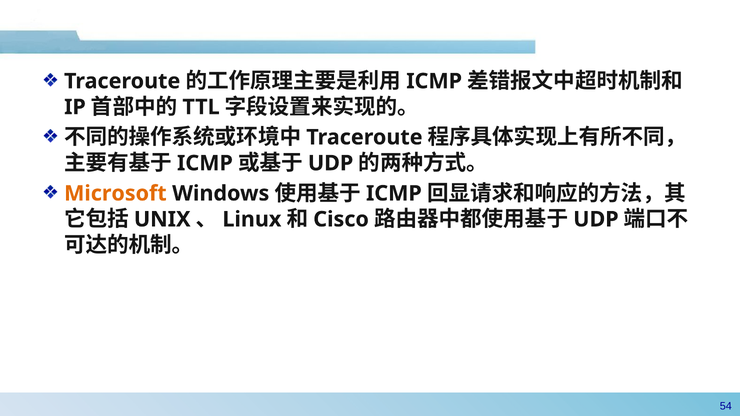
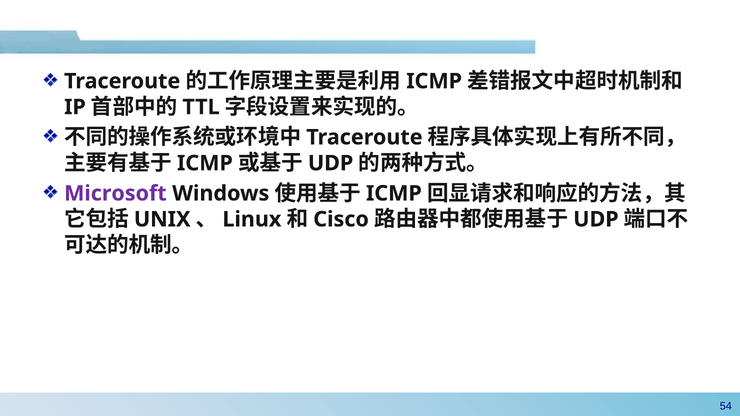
Microsoft colour: orange -> purple
